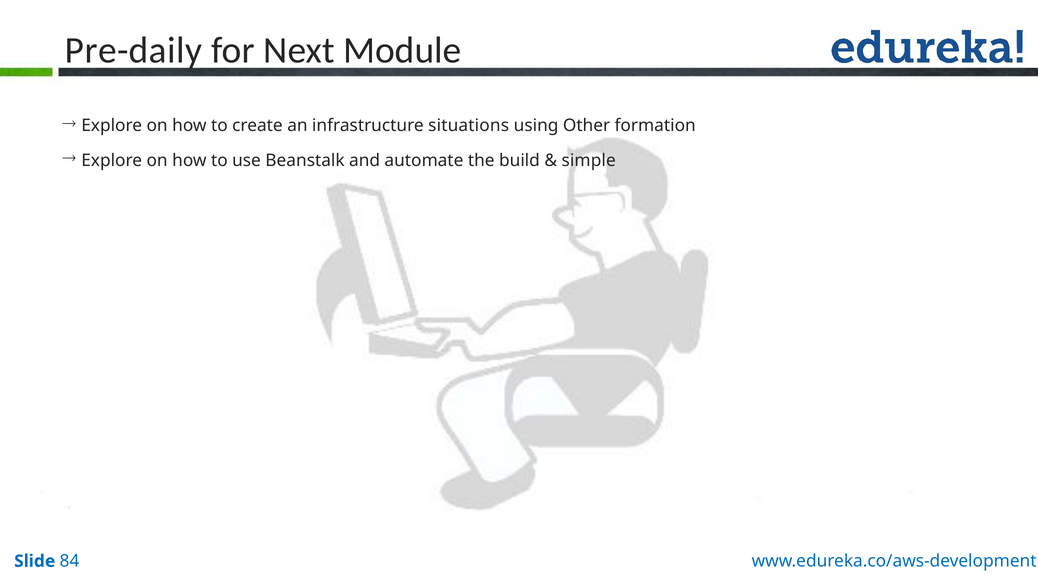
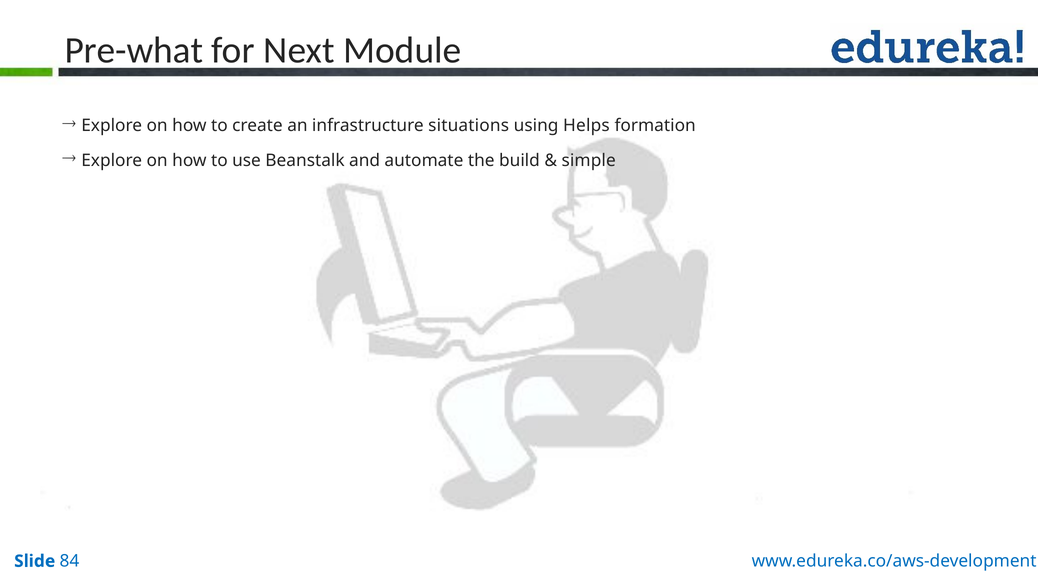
Pre-daily: Pre-daily -> Pre-what
Other: Other -> Helps
